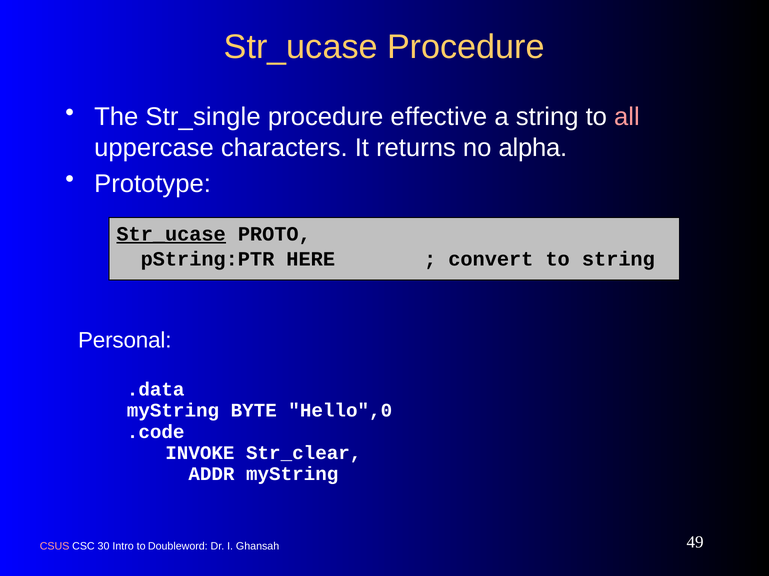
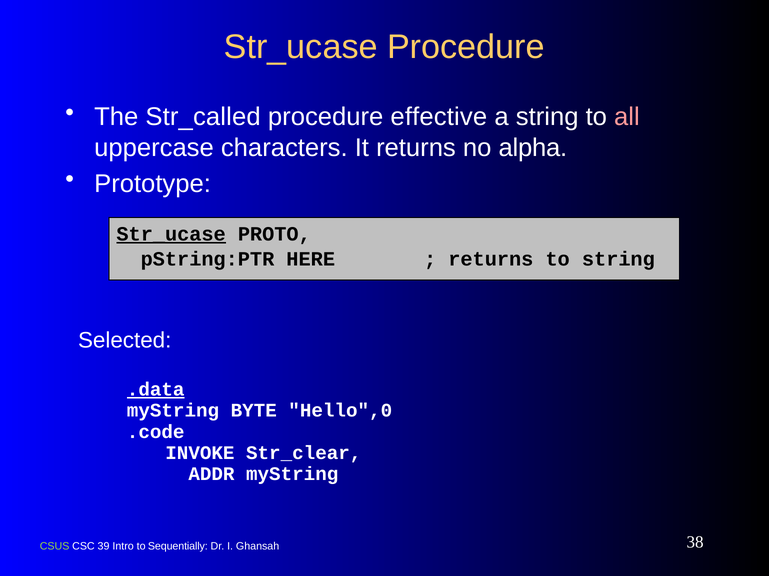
Str_single: Str_single -> Str_called
convert at (491, 259): convert -> returns
Personal: Personal -> Selected
.data underline: none -> present
CSUS colour: pink -> light green
30: 30 -> 39
Doubleword: Doubleword -> Sequentially
49: 49 -> 38
